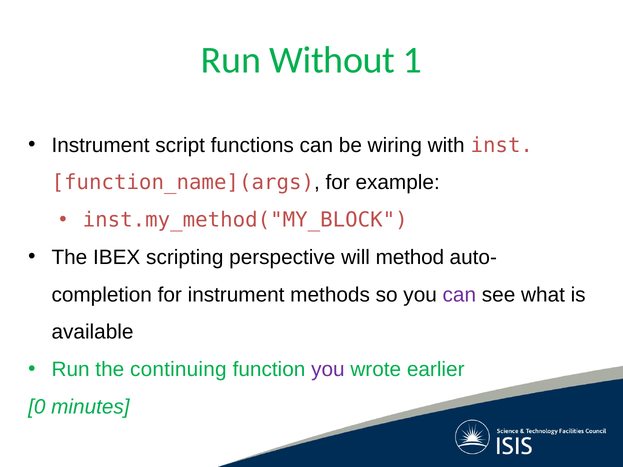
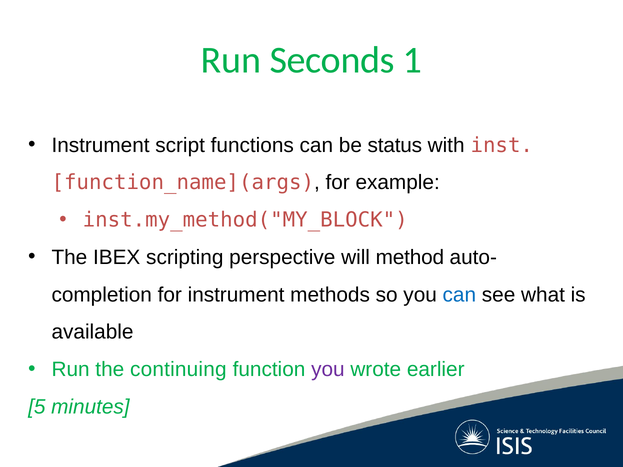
Without: Without -> Seconds
wiring: wiring -> status
can at (459, 295) colour: purple -> blue
0: 0 -> 5
